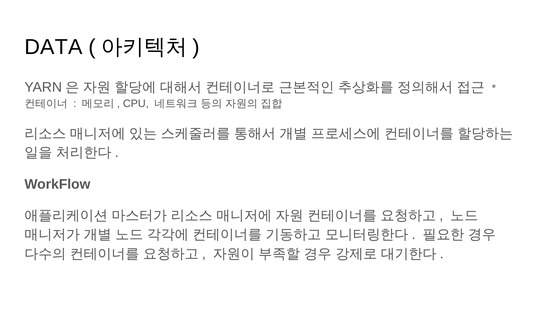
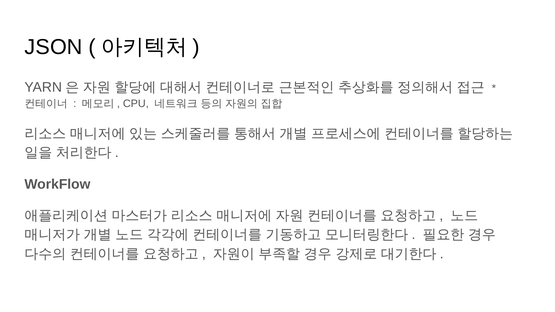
DATA: DATA -> JSON
